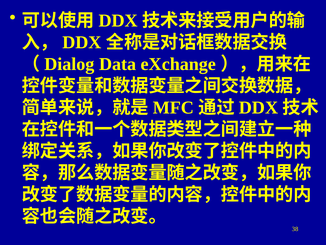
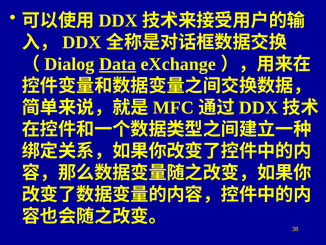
Data underline: none -> present
